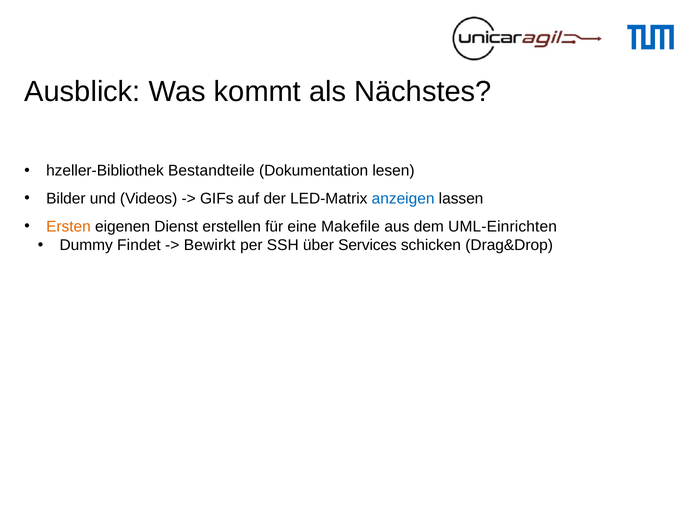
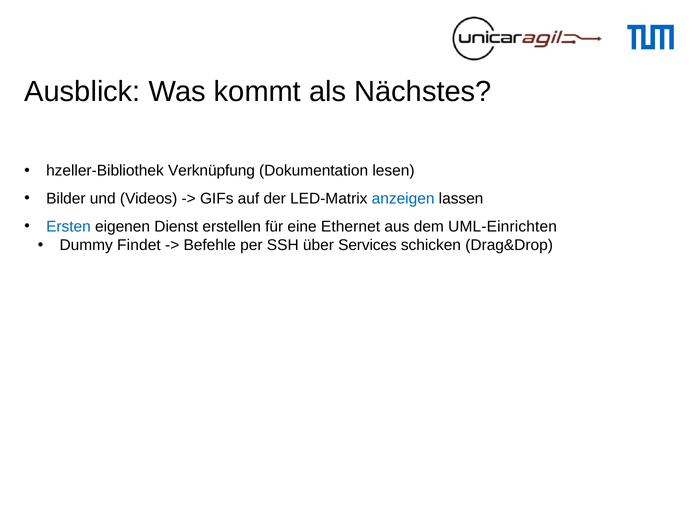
Bestandteile: Bestandteile -> Verknüpfung
Ersten colour: orange -> blue
Makefile: Makefile -> Ethernet
Bewirkt: Bewirkt -> Befehle
